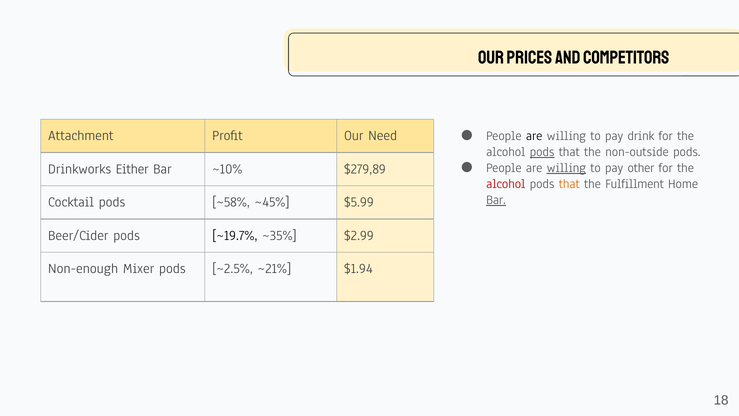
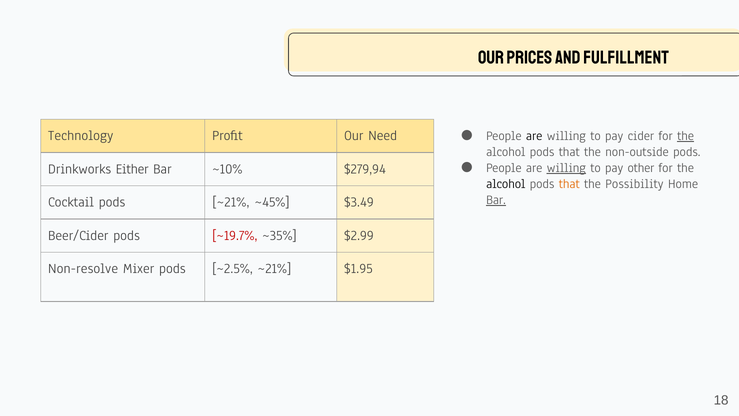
competitors: competitors -> fulfillment
drink: drink -> cider
the at (686, 136) underline: none -> present
Attachment: Attachment -> Technology
pods at (542, 152) underline: present -> none
$279,89: $279,89 -> $279,94
alcohol at (506, 184) colour: red -> black
Fulfillment: Fulfillment -> Possibility
pods ~58%: ~58% -> ~21%
$5.99: $5.99 -> $3.49
~19.7% colour: black -> red
Non-enough: Non-enough -> Non-resolve
$1.94: $1.94 -> $1.95
